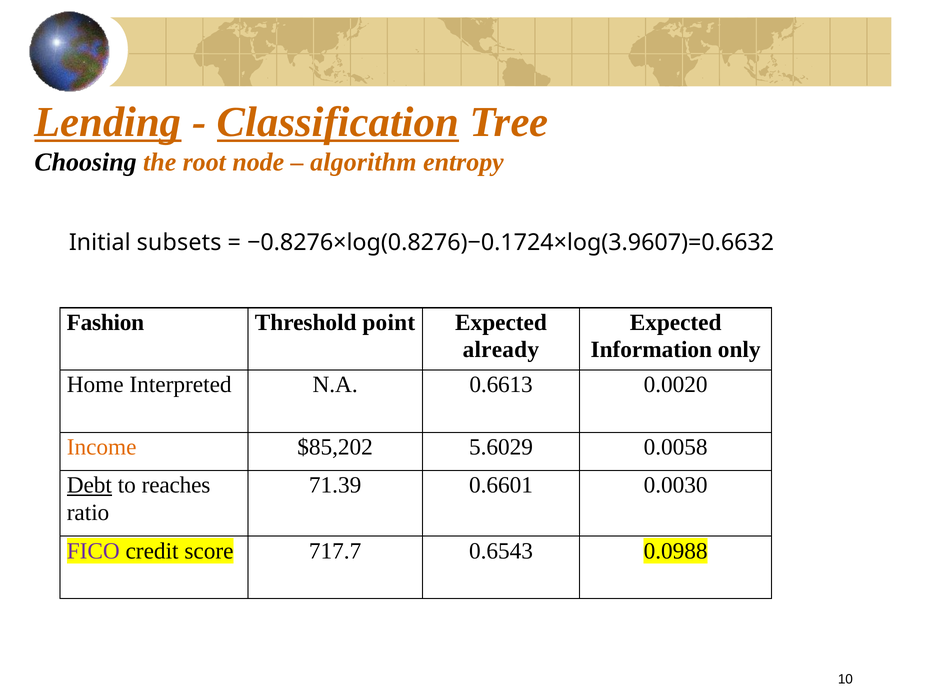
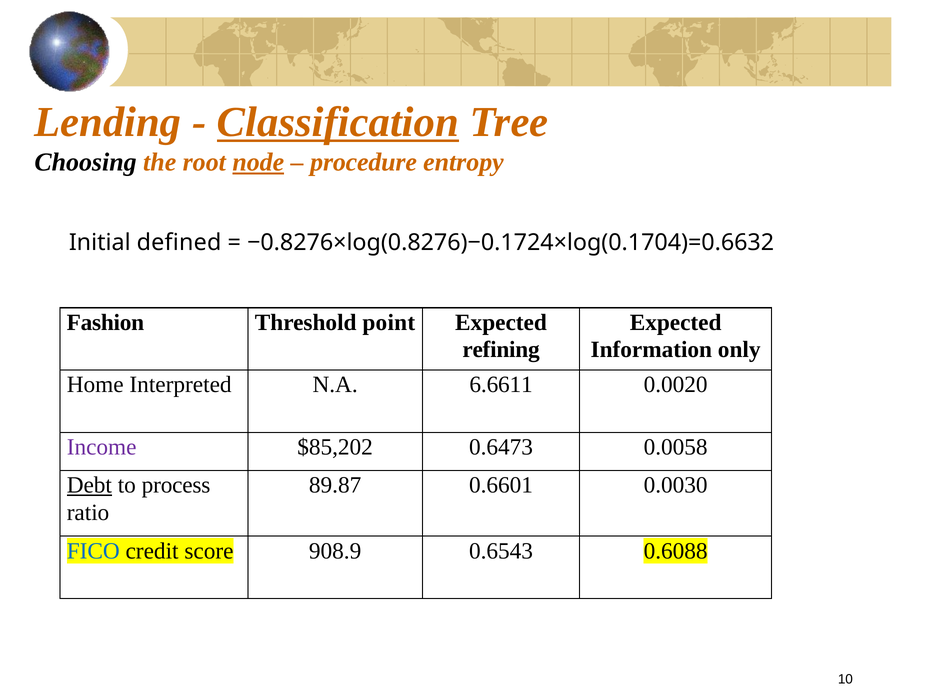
Lending underline: present -> none
node underline: none -> present
algorithm: algorithm -> procedure
subsets: subsets -> defined
−0.8276×log(0.8276)−0.1724×log(3.9607)=0.6632: −0.8276×log(0.8276)−0.1724×log(3.9607)=0.6632 -> −0.8276×log(0.8276)−0.1724×log(0.1704)=0.6632
already: already -> refining
0.6613: 0.6613 -> 6.6611
Income colour: orange -> purple
5.6029: 5.6029 -> 0.6473
reaches: reaches -> process
71.39: 71.39 -> 89.87
FICO colour: purple -> blue
717.7: 717.7 -> 908.9
0.0988: 0.0988 -> 0.6088
